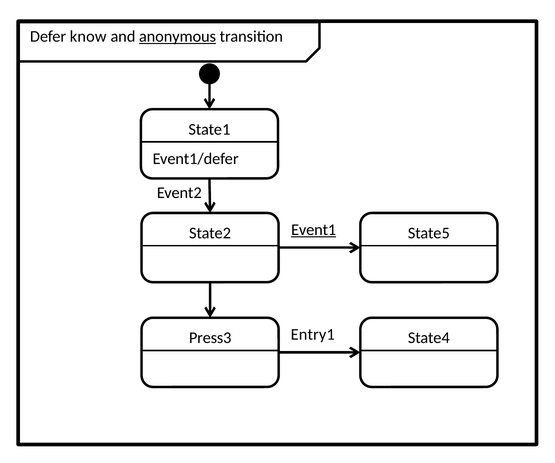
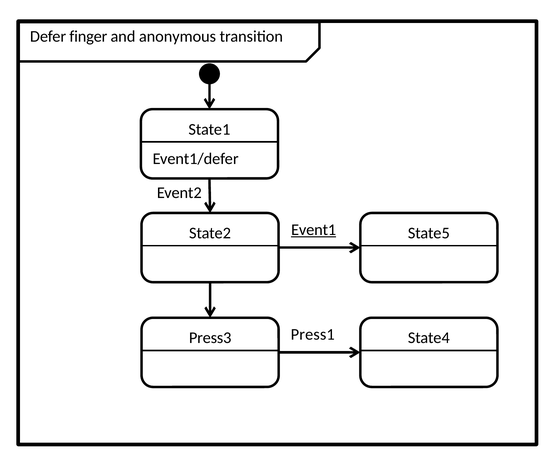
know: know -> finger
anonymous underline: present -> none
Entry1: Entry1 -> Press1
